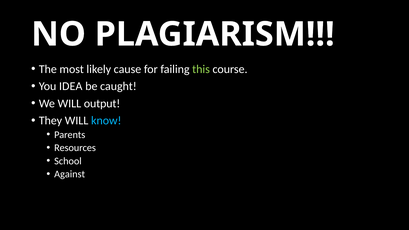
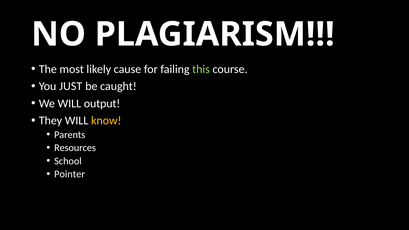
IDEA: IDEA -> JUST
know colour: light blue -> yellow
Against: Against -> Pointer
